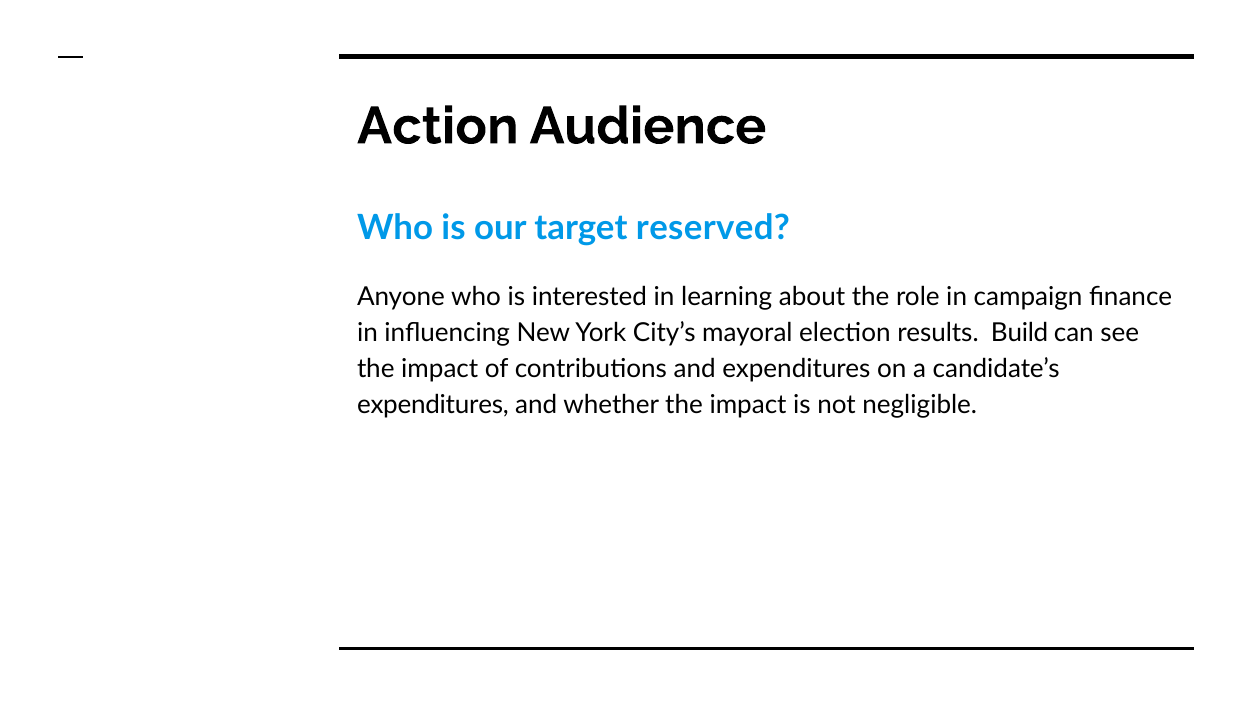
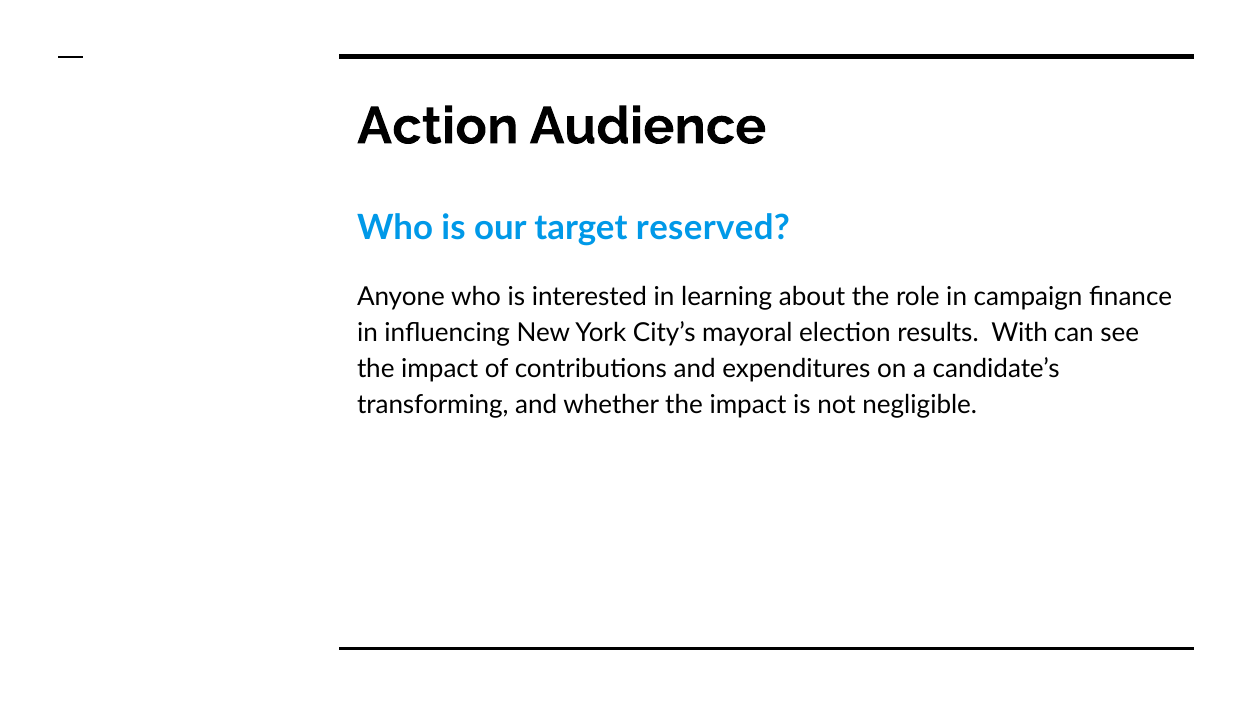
Build: Build -> With
expenditures at (433, 405): expenditures -> transforming
